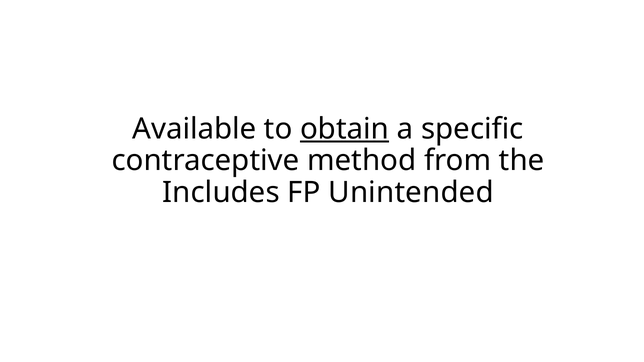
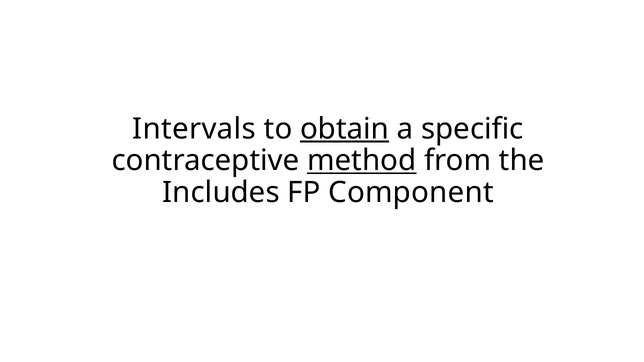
Available: Available -> Intervals
method underline: none -> present
Unintended: Unintended -> Component
